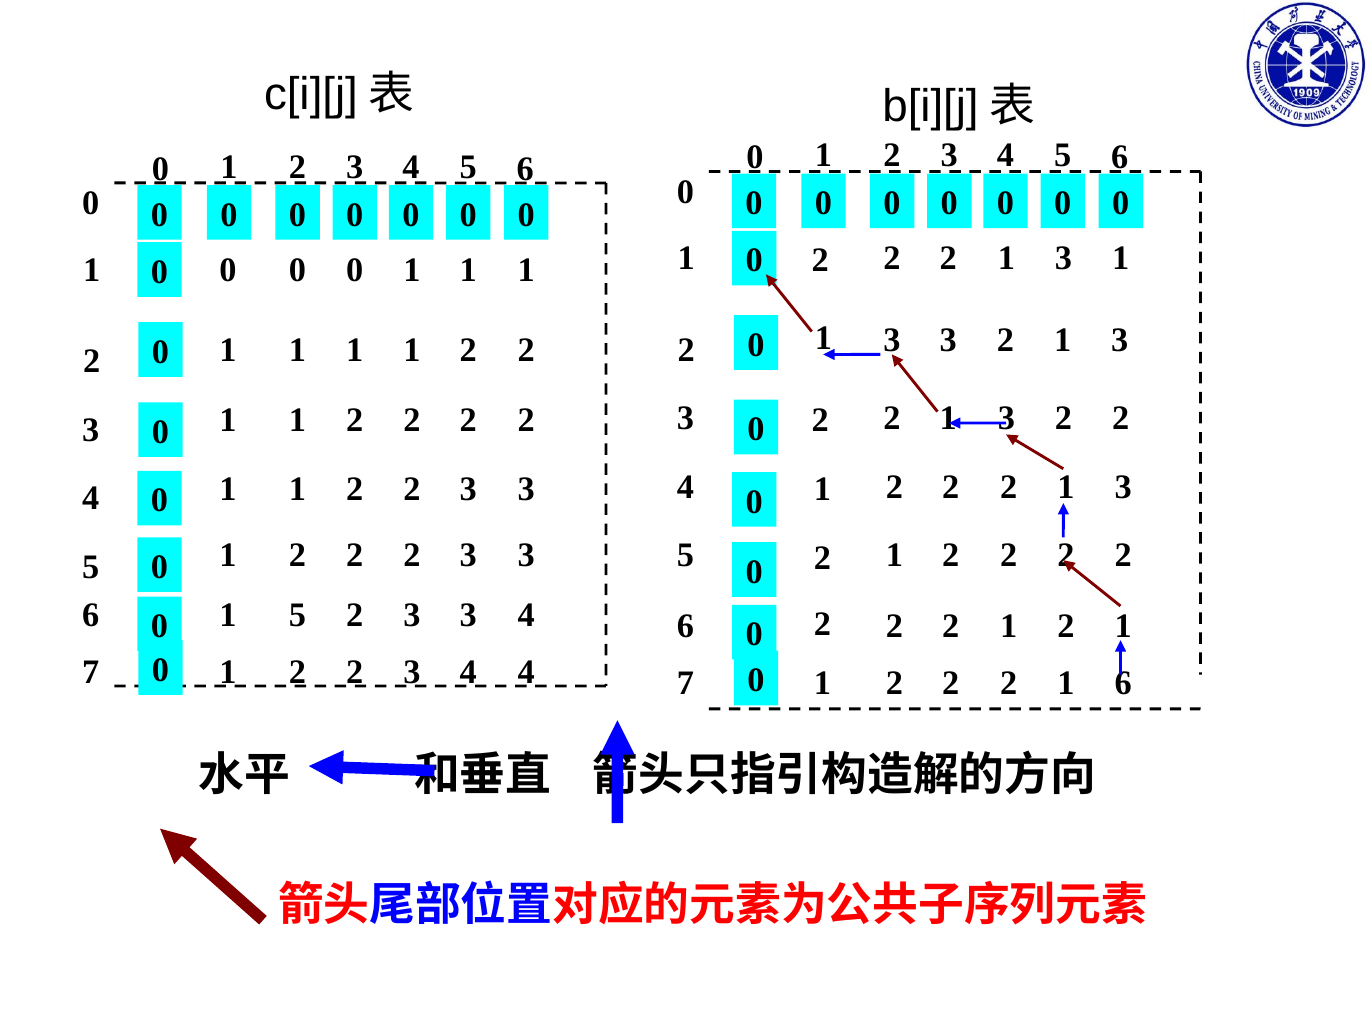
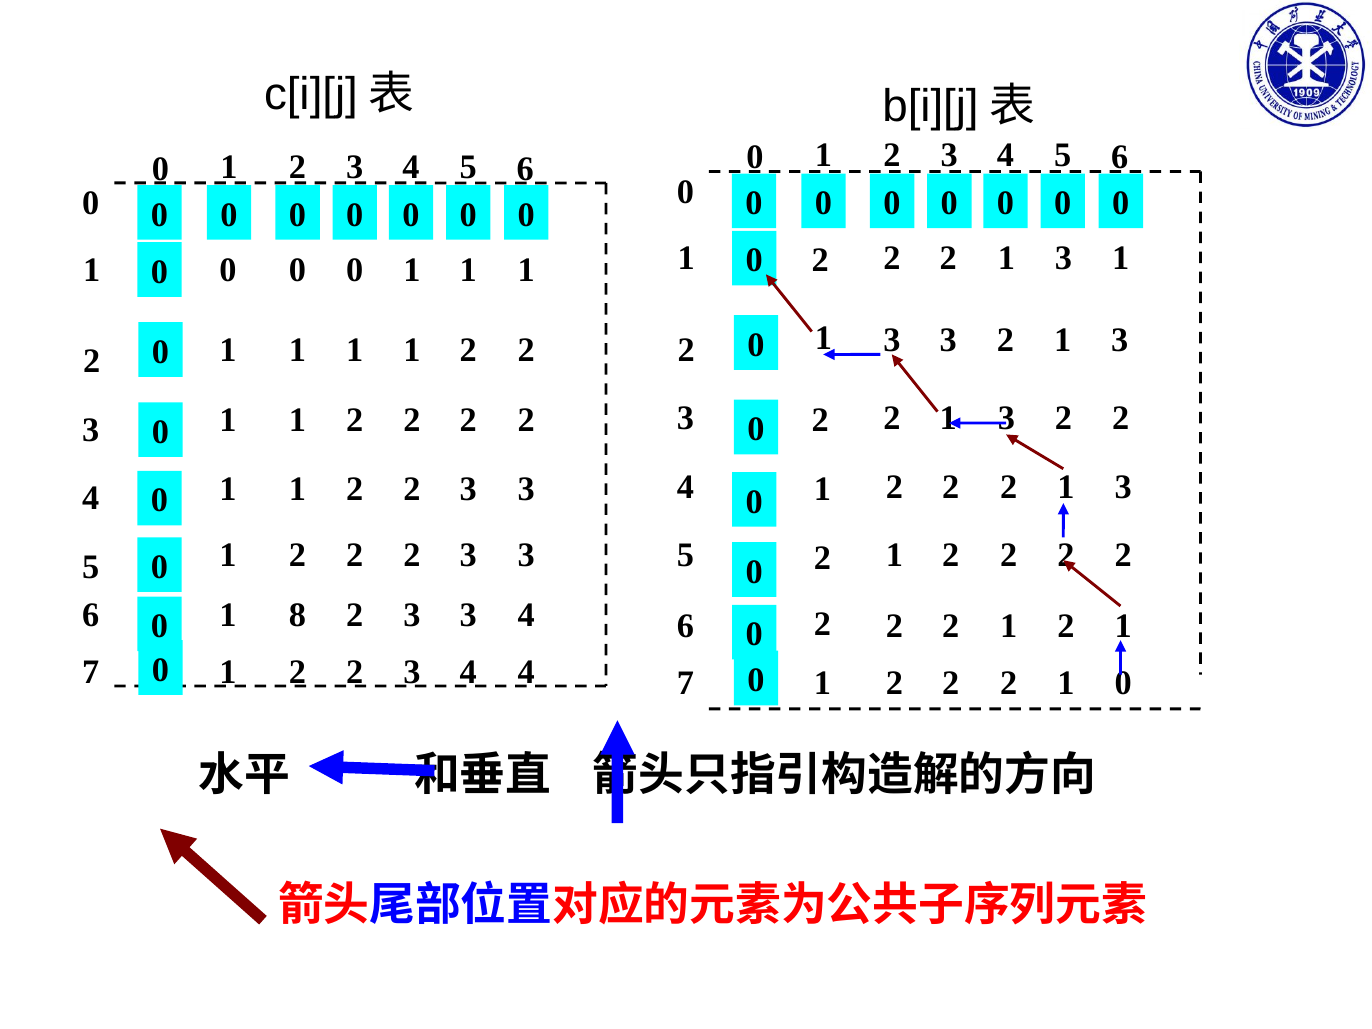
1 5: 5 -> 8
1 6: 6 -> 0
